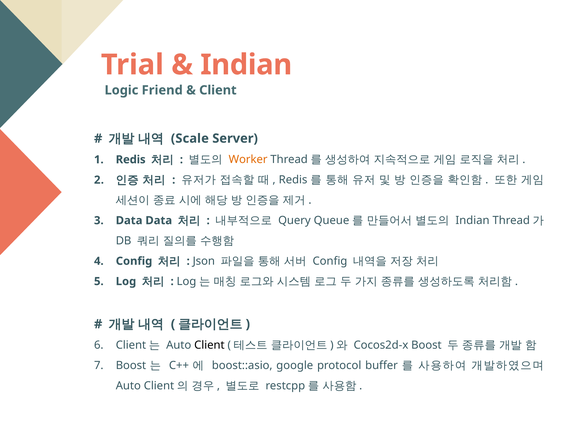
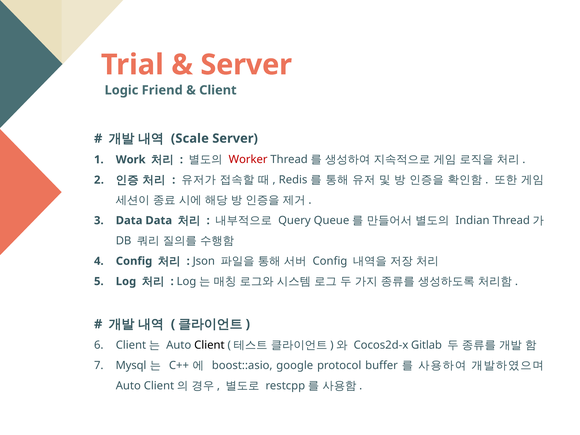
Indian at (246, 65): Indian -> Server
Redis at (131, 160): Redis -> Work
Worker colour: orange -> red
Cocos2d-x Boost: Boost -> Gitlab
Boost at (131, 365): Boost -> Mysql
